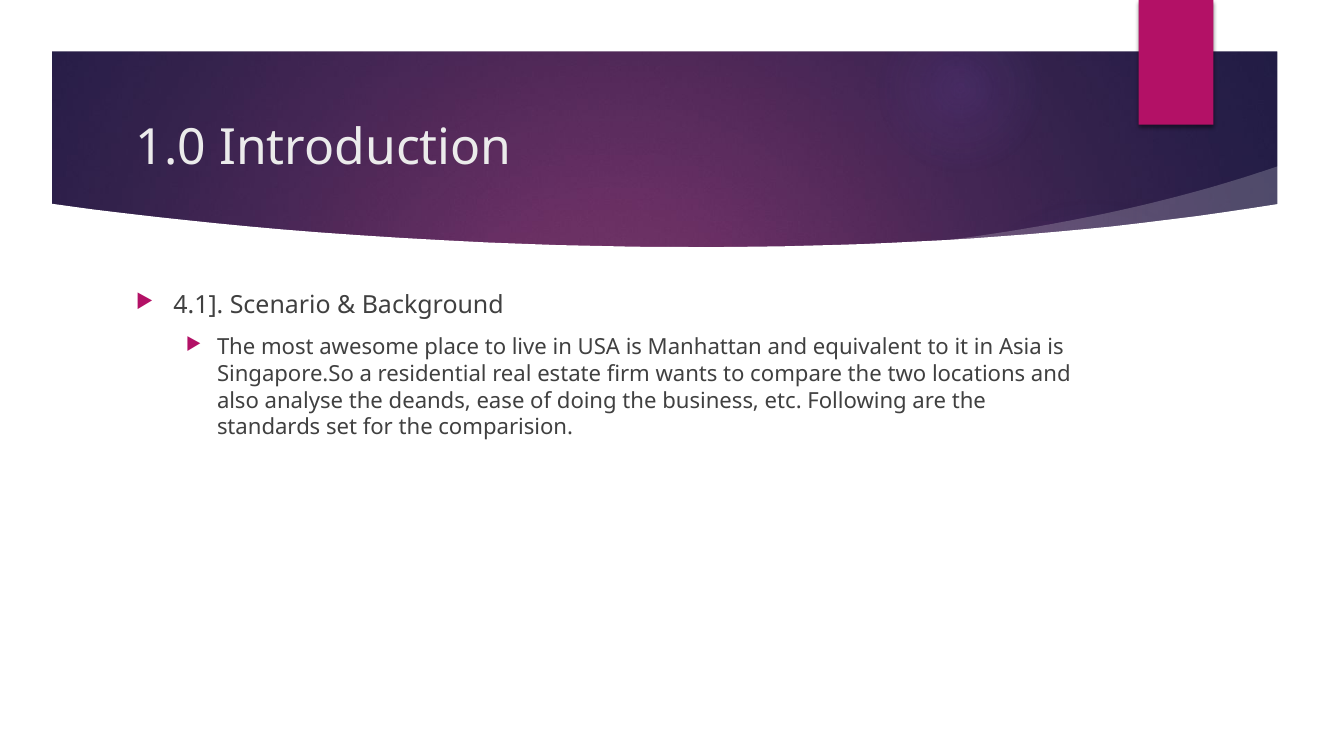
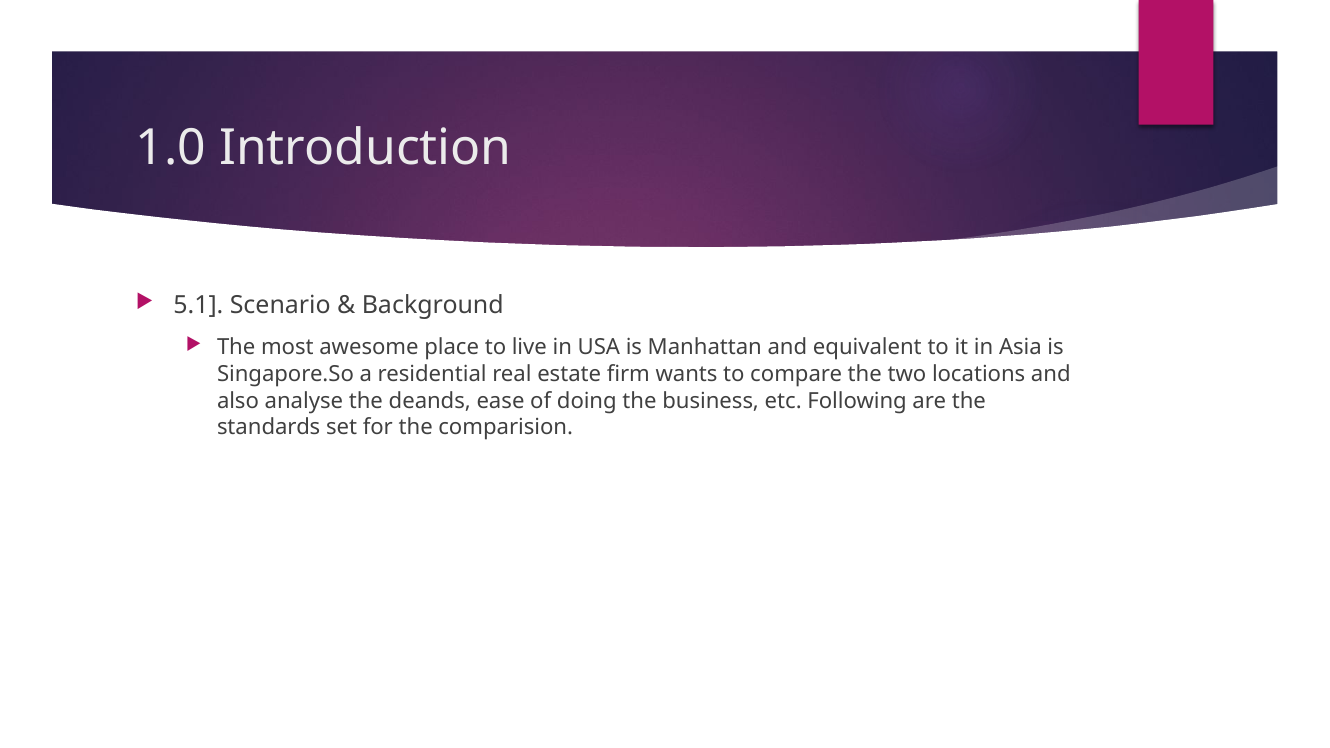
4.1: 4.1 -> 5.1
